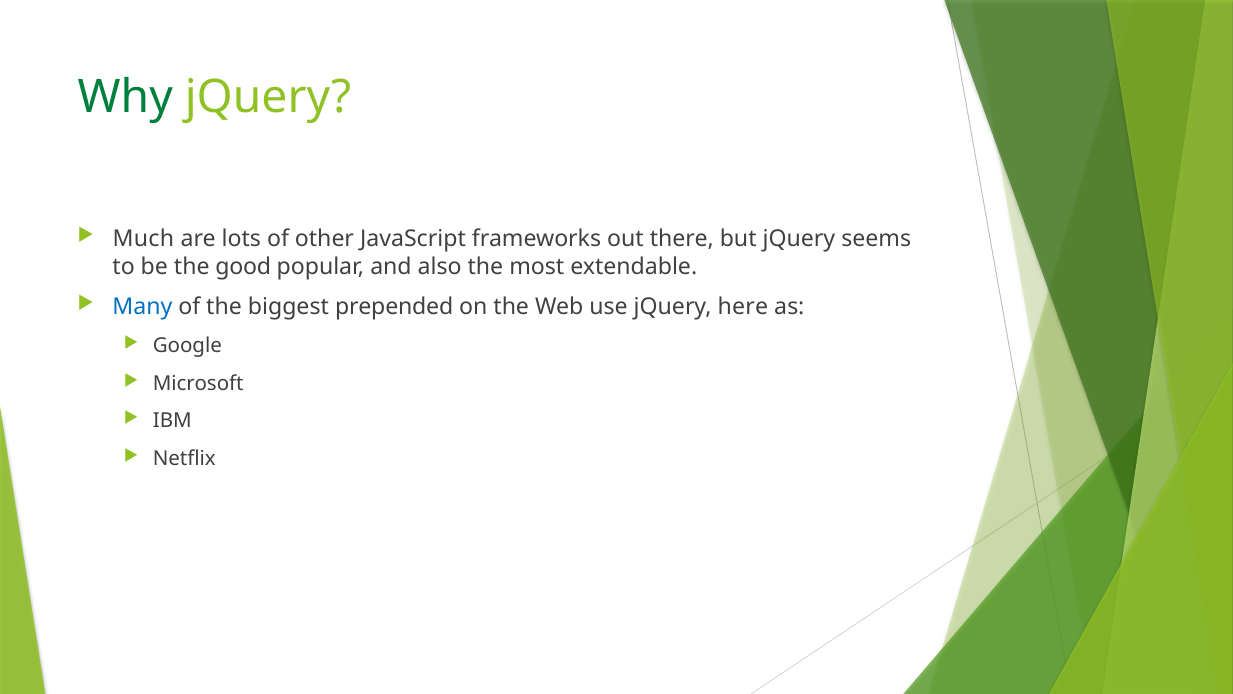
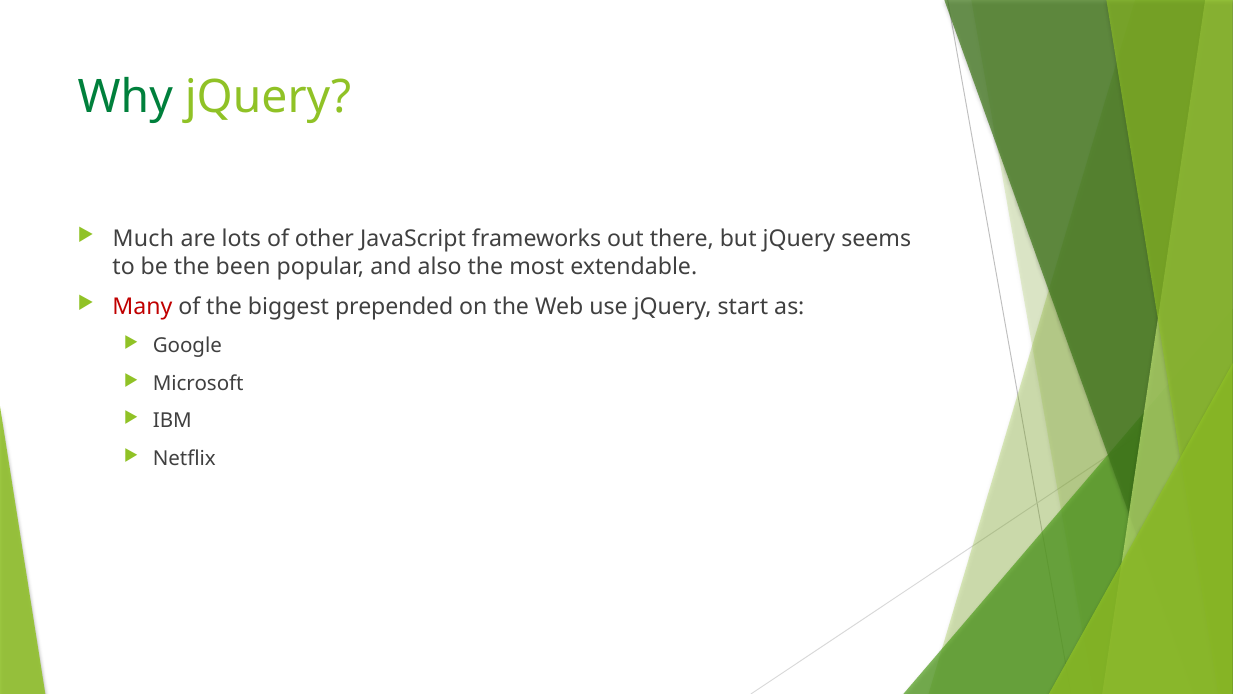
good: good -> been
Many colour: blue -> red
here: here -> start
